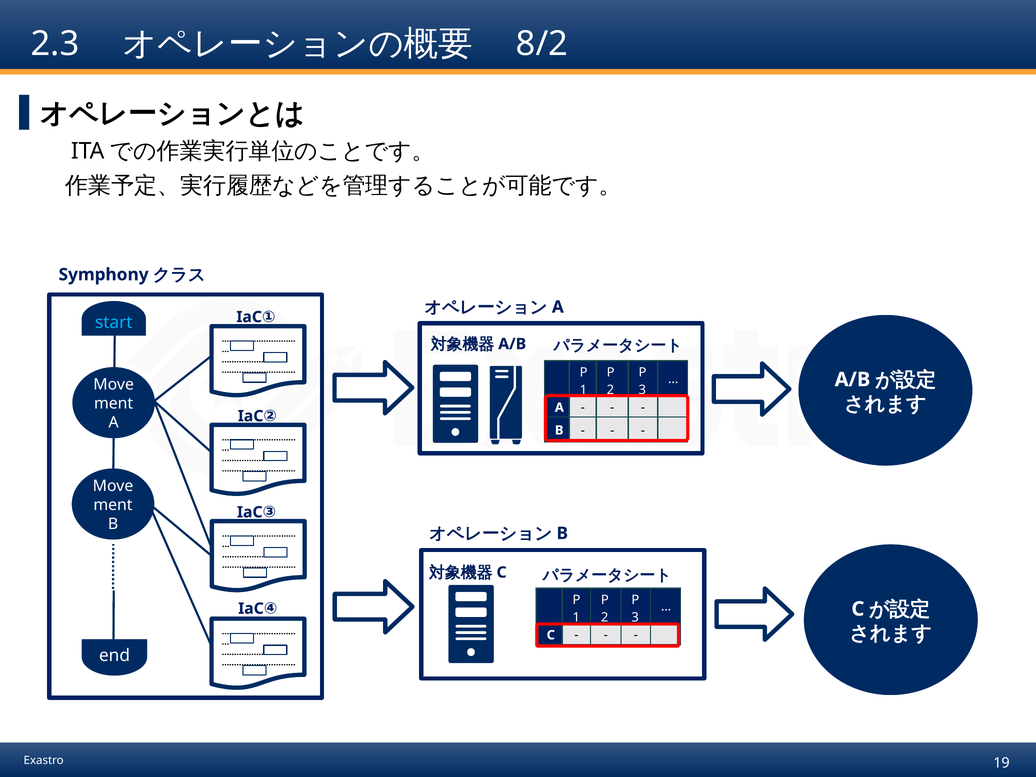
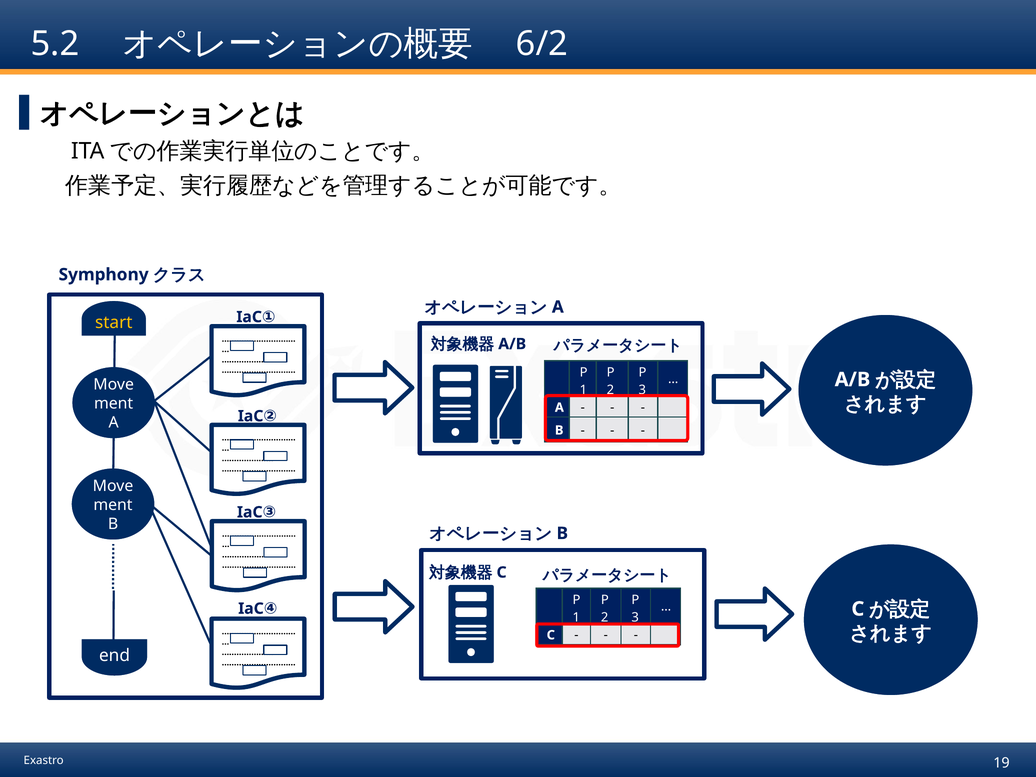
2.3: 2.3 -> 5.2
8/2: 8/2 -> 6/2
start colour: light blue -> yellow
